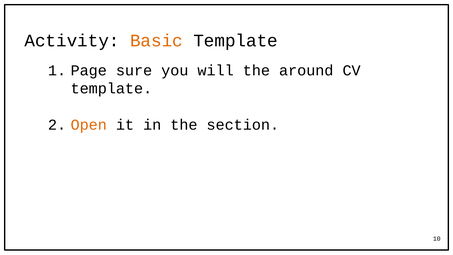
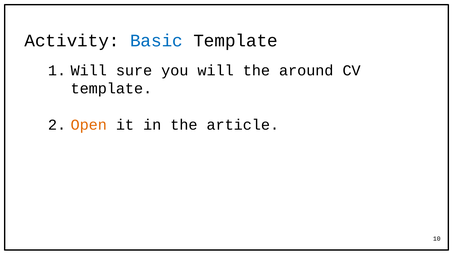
Basic colour: orange -> blue
Page at (89, 70): Page -> Will
section: section -> article
